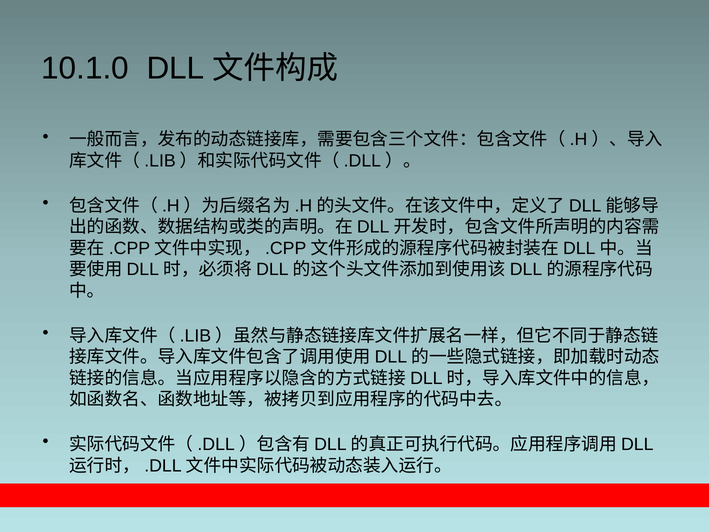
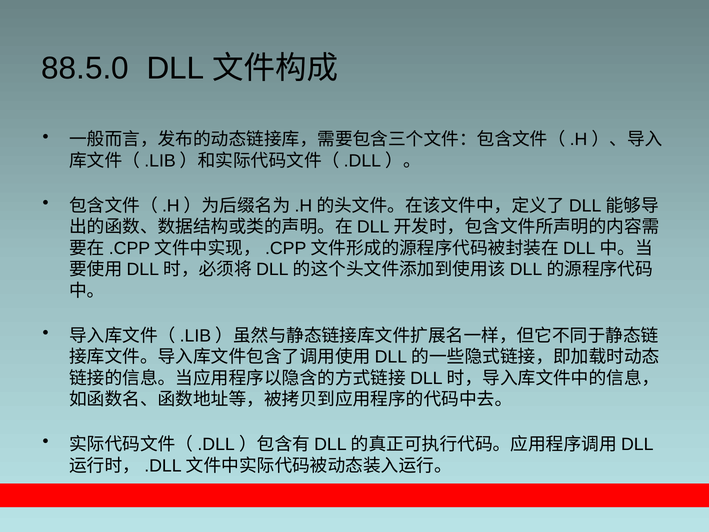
10.1.0: 10.1.0 -> 88.5.0
